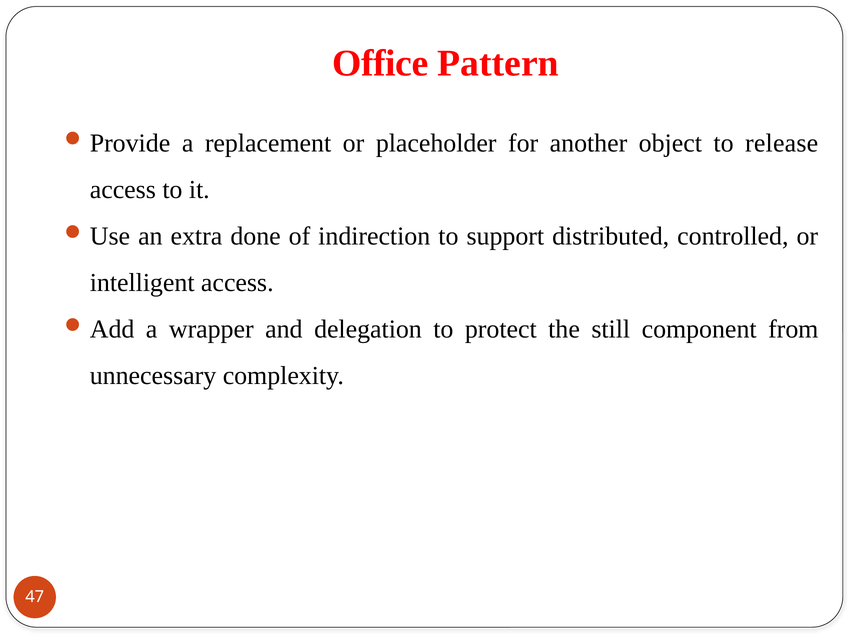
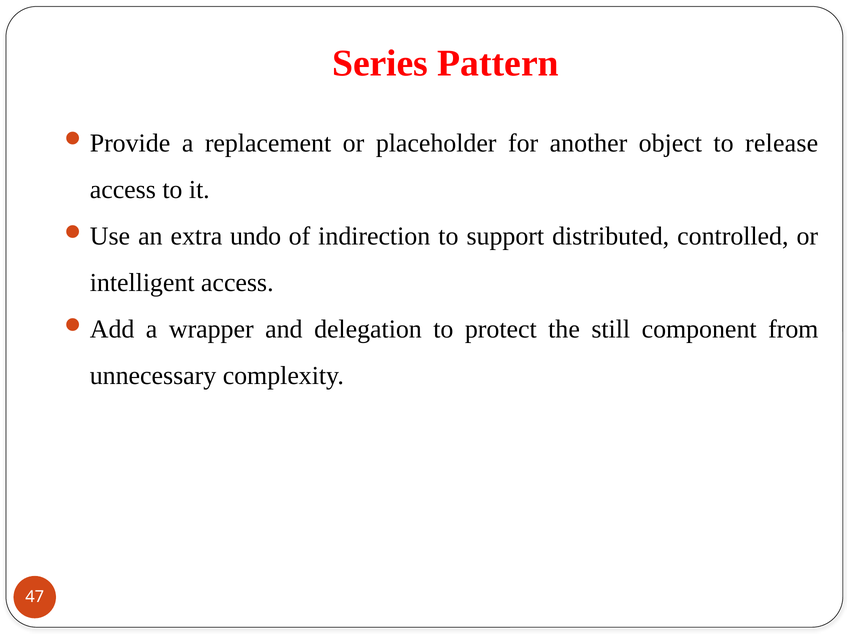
Office: Office -> Series
done: done -> undo
